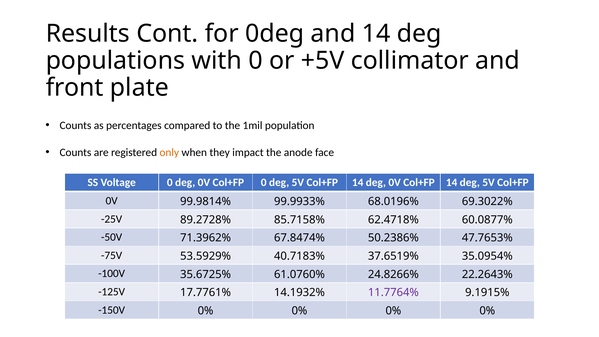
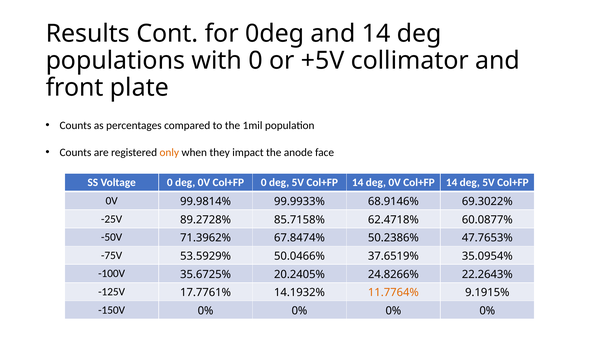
68.0196%: 68.0196% -> 68.9146%
40.7183%: 40.7183% -> 50.0466%
61.0760%: 61.0760% -> 20.2405%
11.7764% colour: purple -> orange
